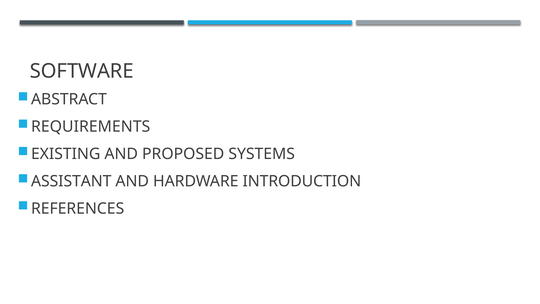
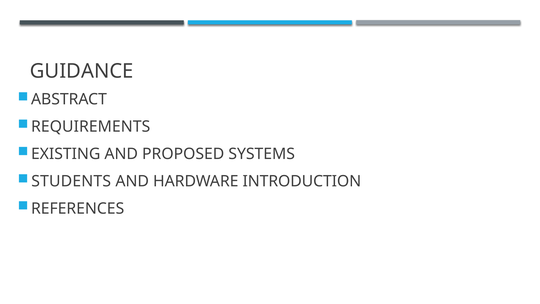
SOFTWARE: SOFTWARE -> GUIDANCE
ASSISTANT: ASSISTANT -> STUDENTS
